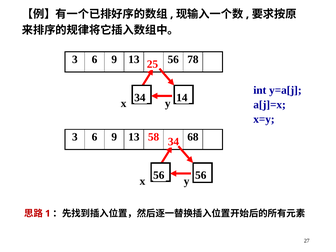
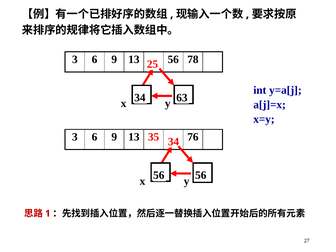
14: 14 -> 63
58: 58 -> 35
68: 68 -> 76
